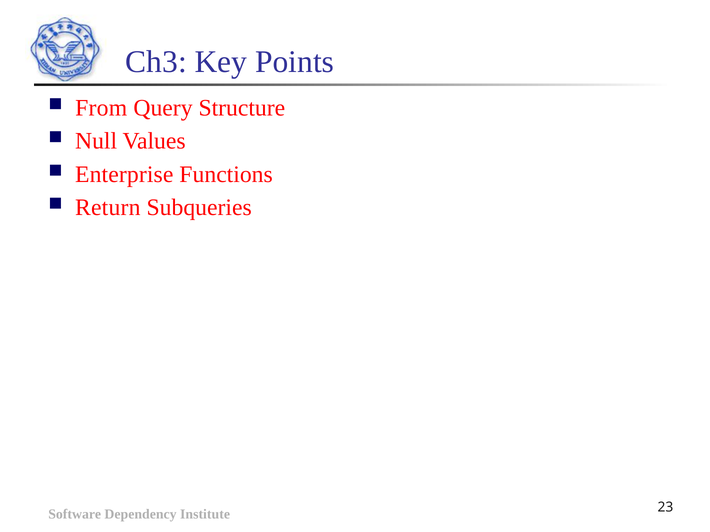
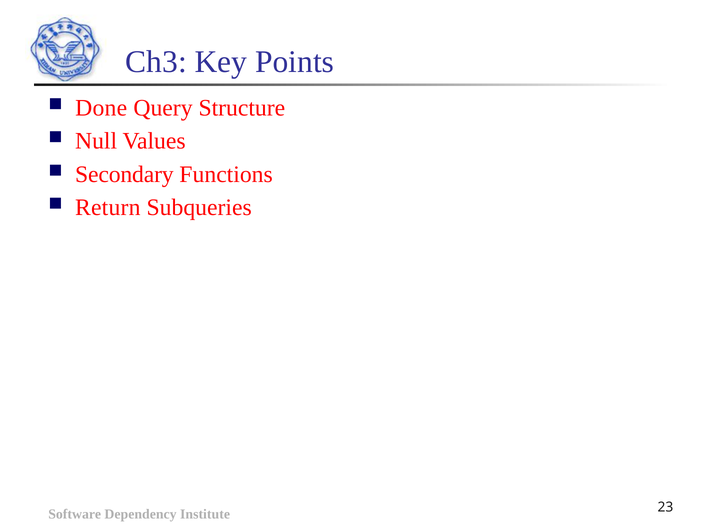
From: From -> Done
Enterprise: Enterprise -> Secondary
